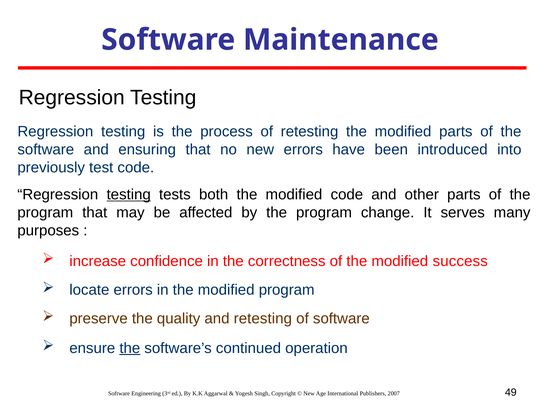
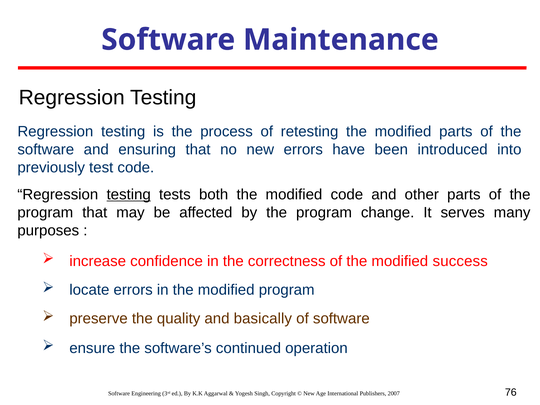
and retesting: retesting -> basically
the at (130, 348) underline: present -> none
49: 49 -> 76
